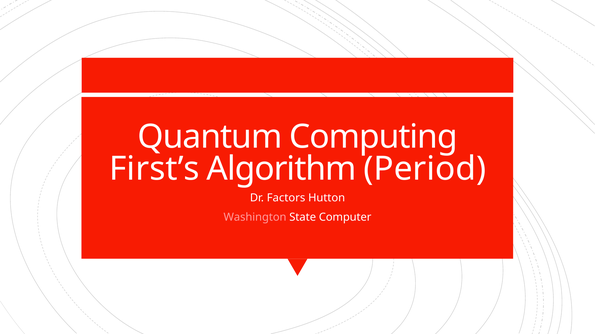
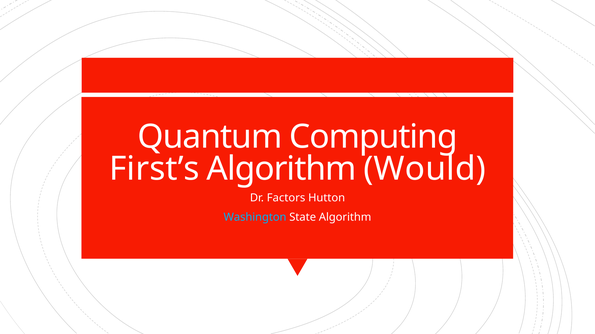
Period: Period -> Would
Washington colour: pink -> light blue
State Computer: Computer -> Algorithm
